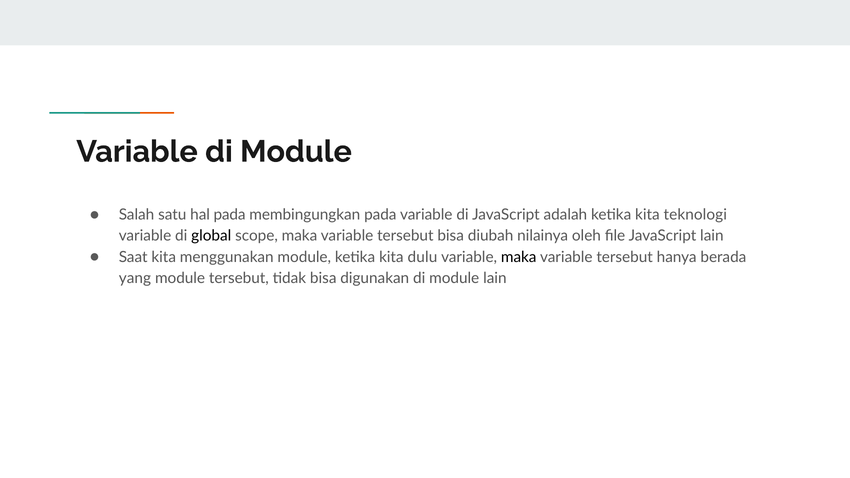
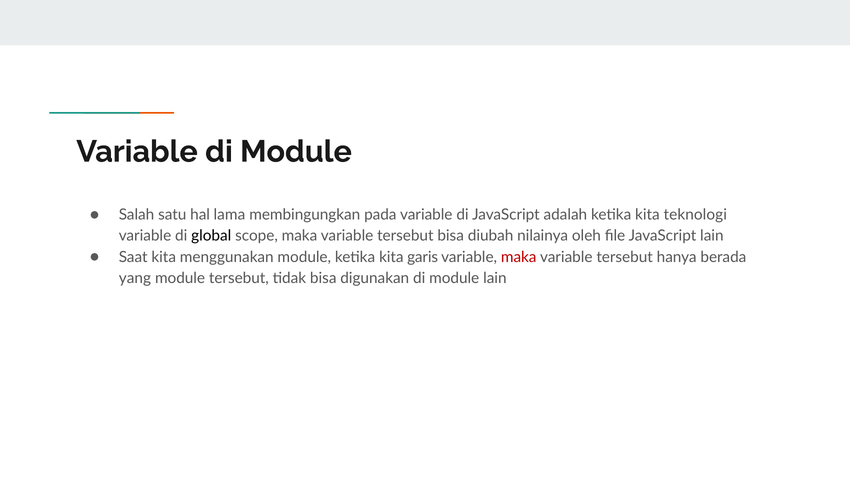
hal pada: pada -> lama
dulu: dulu -> garis
maka at (519, 257) colour: black -> red
